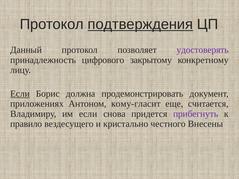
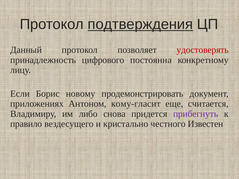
удостоверять colour: purple -> red
закрытому: закрытому -> постоянна
Если at (20, 94) underline: present -> none
должна: должна -> новому
им если: если -> либо
Внесены: Внесены -> Известен
